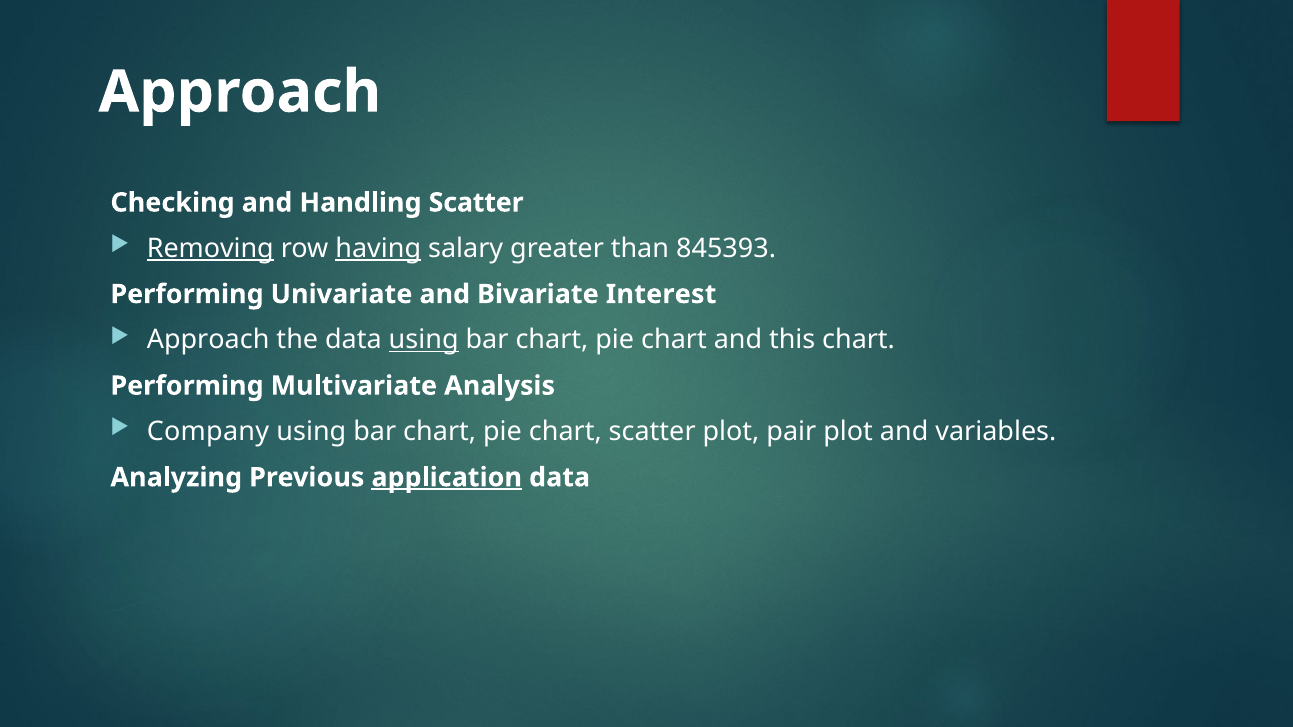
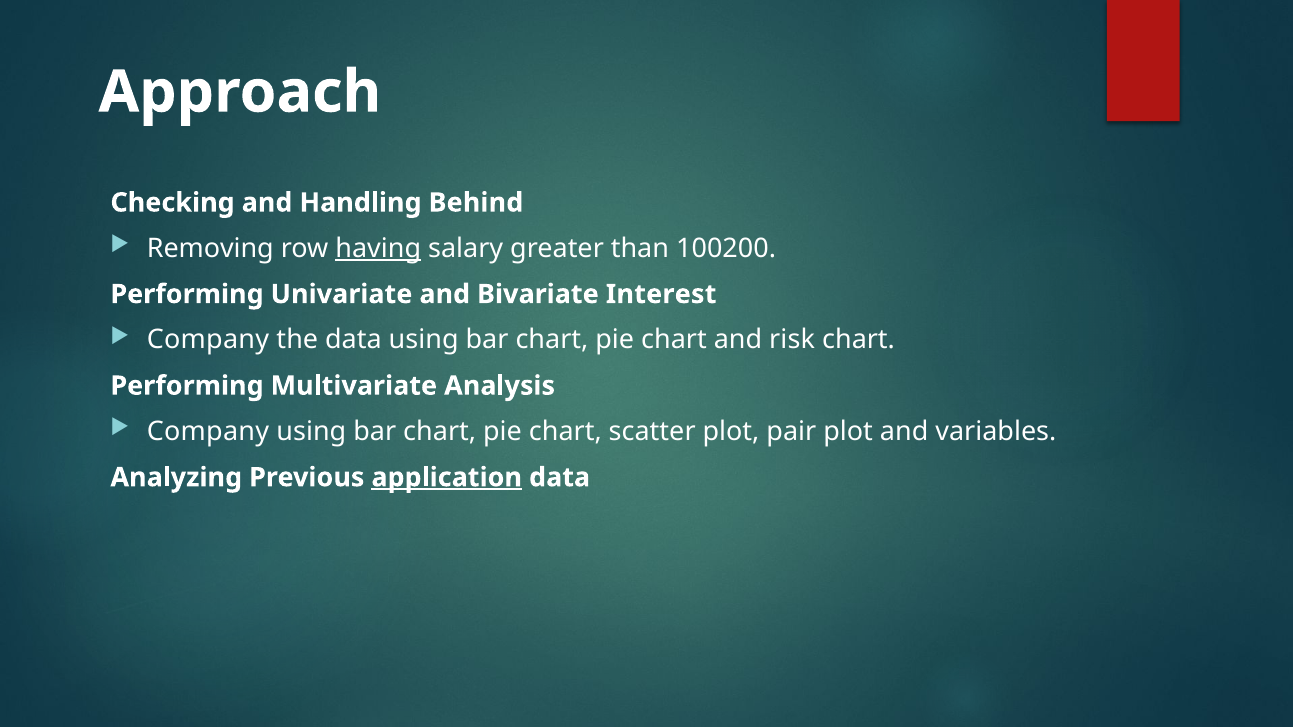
Handling Scatter: Scatter -> Behind
Removing underline: present -> none
845393: 845393 -> 100200
Approach at (208, 340): Approach -> Company
using at (424, 340) underline: present -> none
this: this -> risk
